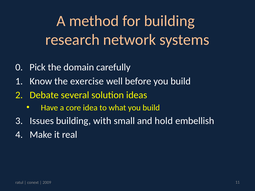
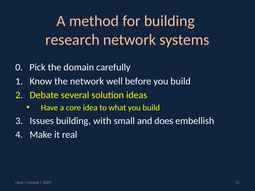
the exercise: exercise -> network
hold: hold -> does
